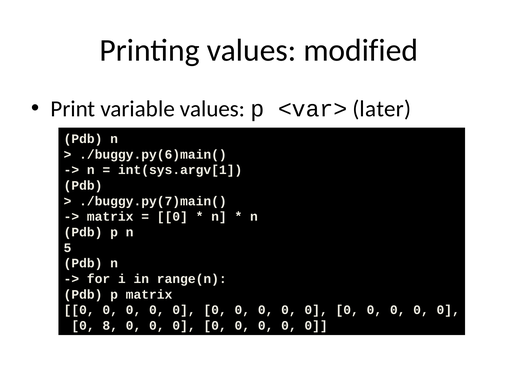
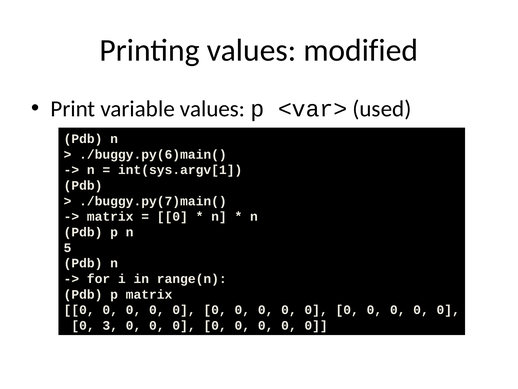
later: later -> used
8: 8 -> 3
